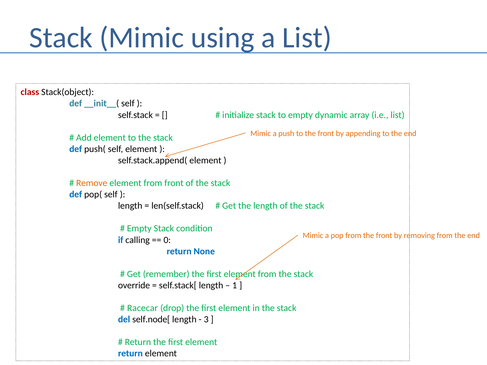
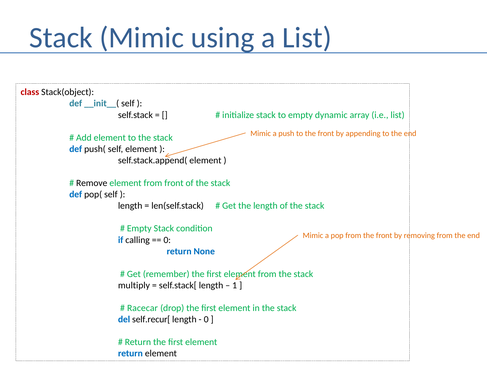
Remove colour: orange -> black
override: override -> multiply
self.node[: self.node[ -> self.recur[
3 at (206, 320): 3 -> 0
